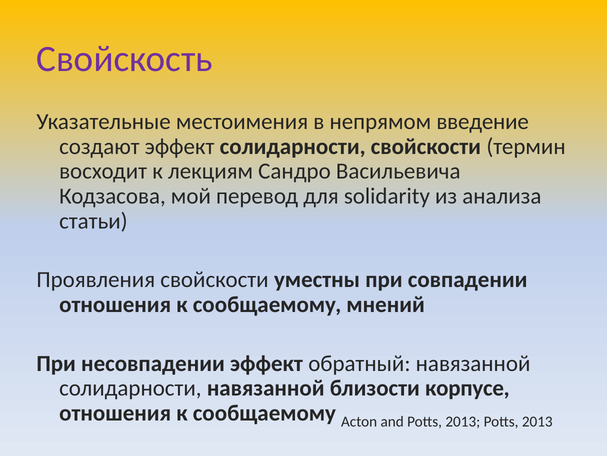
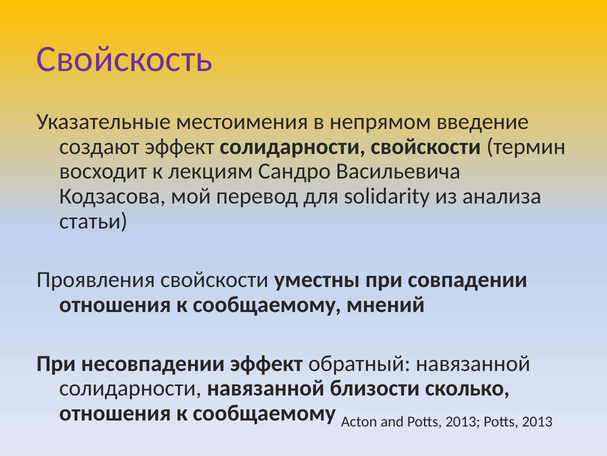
корпусе: корпусе -> сколько
